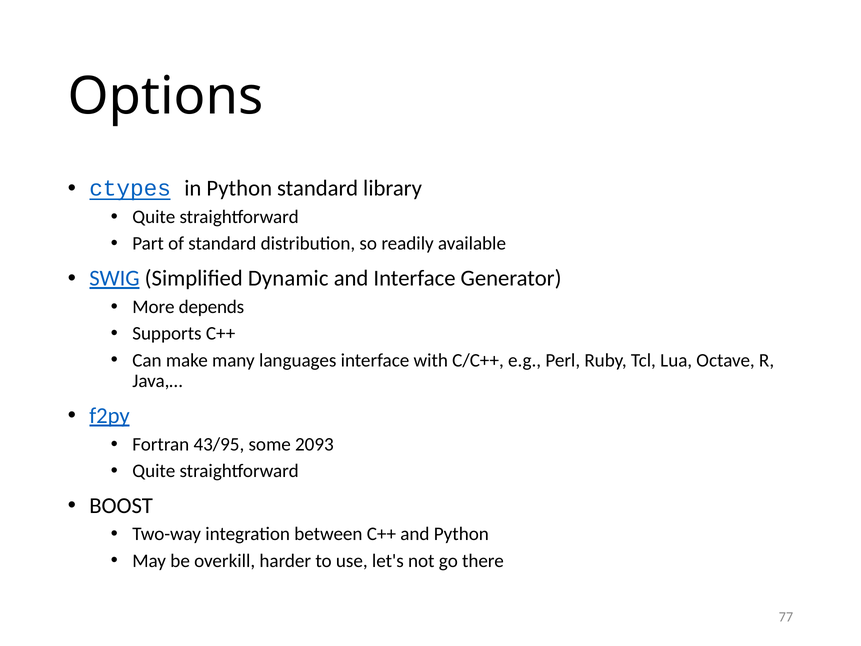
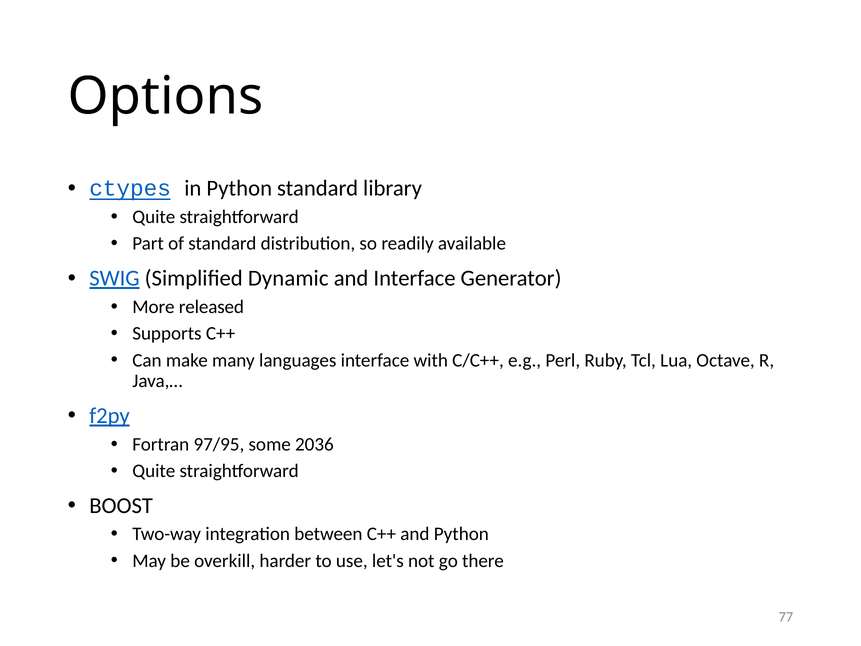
depends: depends -> released
43/95: 43/95 -> 97/95
2093: 2093 -> 2036
